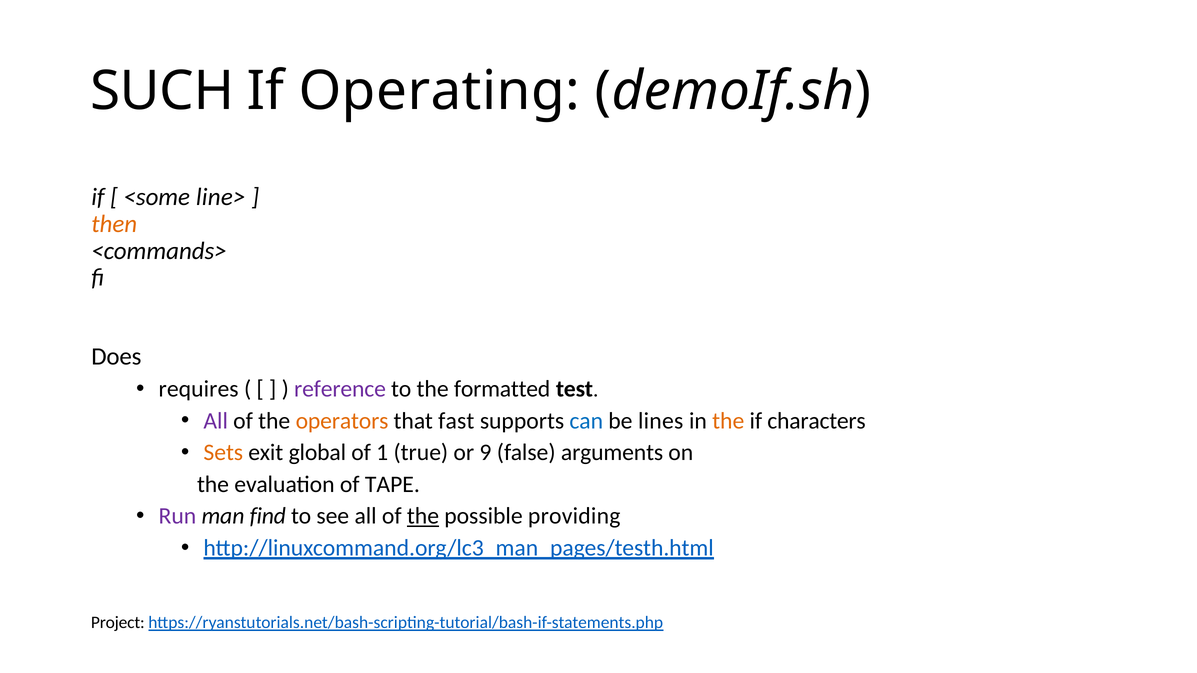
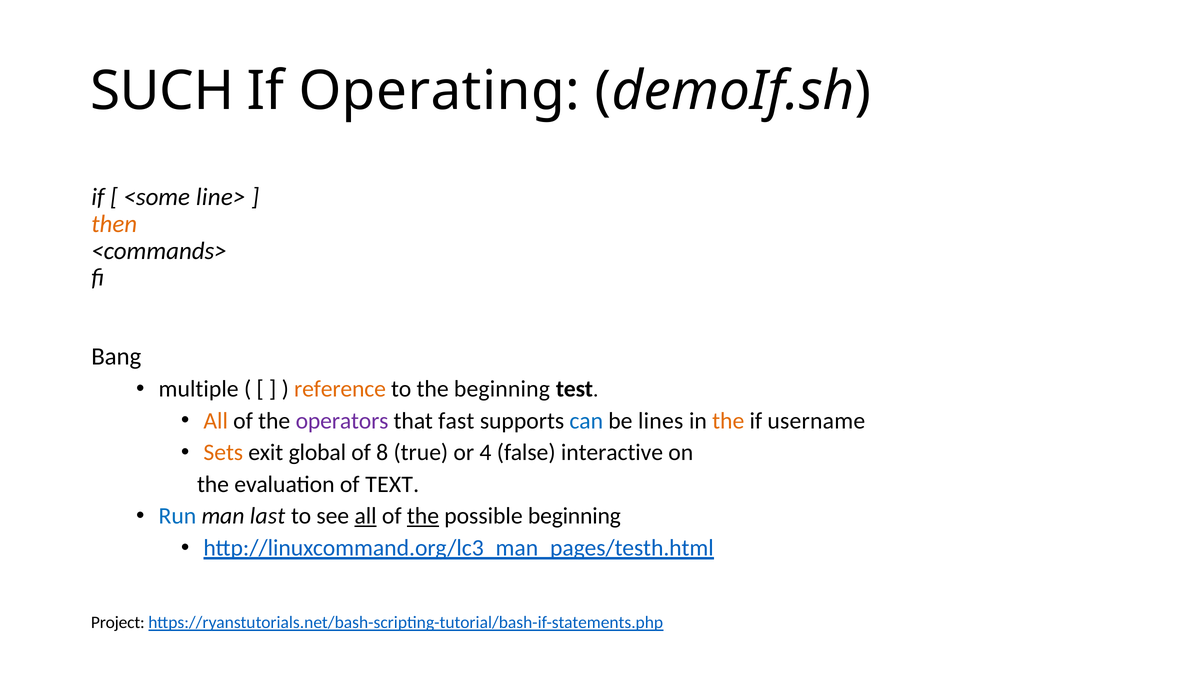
Does: Does -> Bang
requires: requires -> multiple
reference colour: purple -> orange
the formatted: formatted -> beginning
All at (216, 421) colour: purple -> orange
operators colour: orange -> purple
characters: characters -> username
1: 1 -> 8
9: 9 -> 4
arguments: arguments -> interactive
TAPE: TAPE -> TEXT
Run colour: purple -> blue
find: find -> last
all at (366, 516) underline: none -> present
possible providing: providing -> beginning
